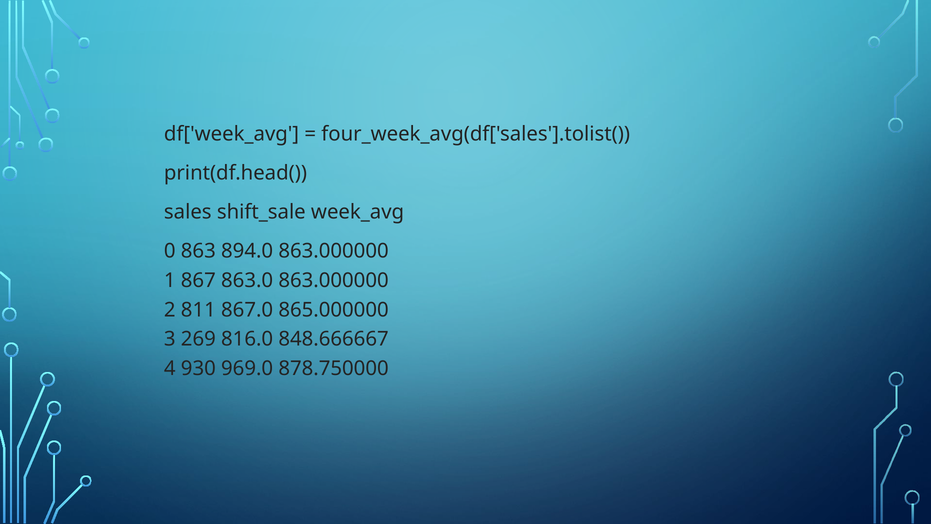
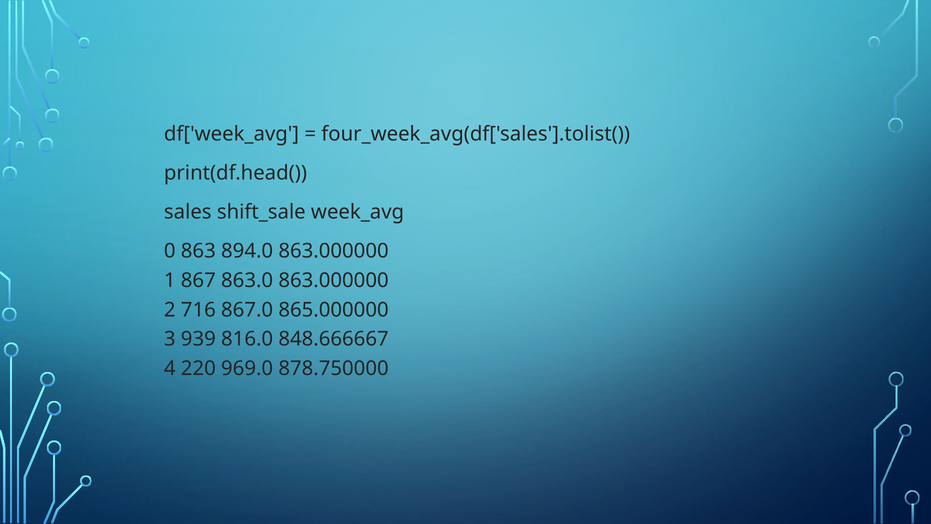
811: 811 -> 716
269: 269 -> 939
930: 930 -> 220
